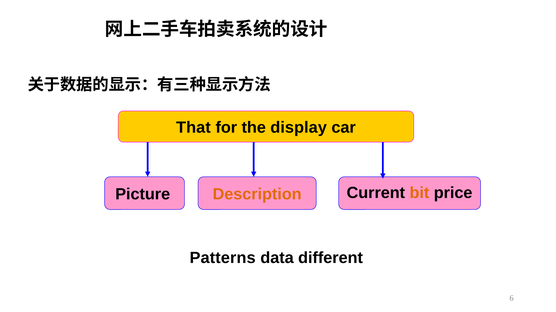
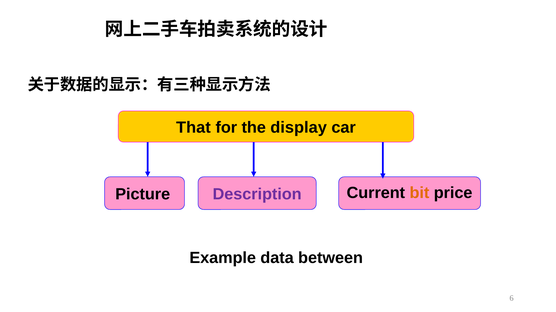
Description colour: orange -> purple
Patterns: Patterns -> Example
different: different -> between
